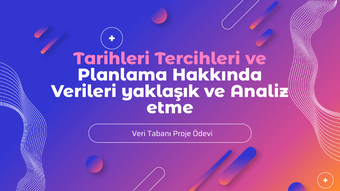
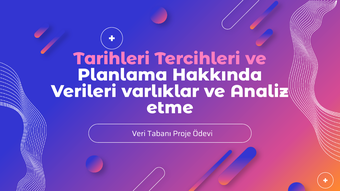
yaklaşık: yaklaşık -> varlıklar
